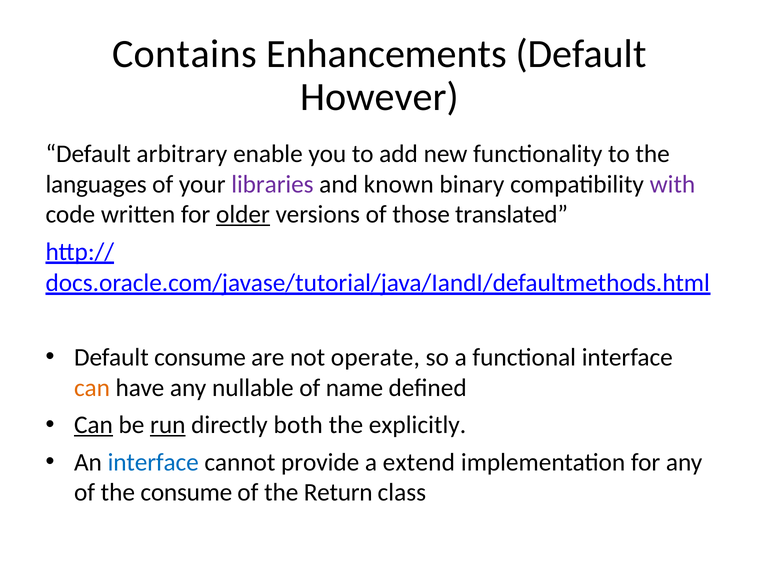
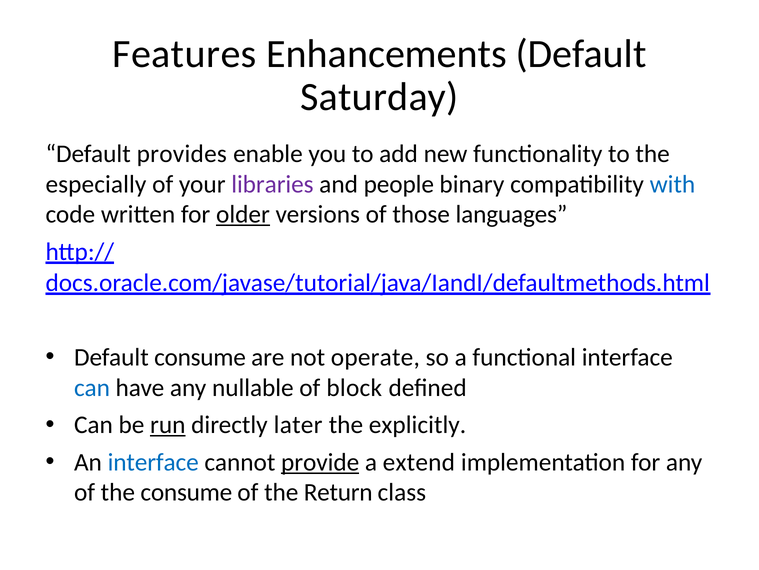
Contains: Contains -> Features
However: However -> Saturday
arbitrary: arbitrary -> provides
languages: languages -> especially
known: known -> people
with colour: purple -> blue
translated: translated -> languages
can at (92, 387) colour: orange -> blue
name: name -> block
Can at (93, 424) underline: present -> none
both: both -> later
provide underline: none -> present
